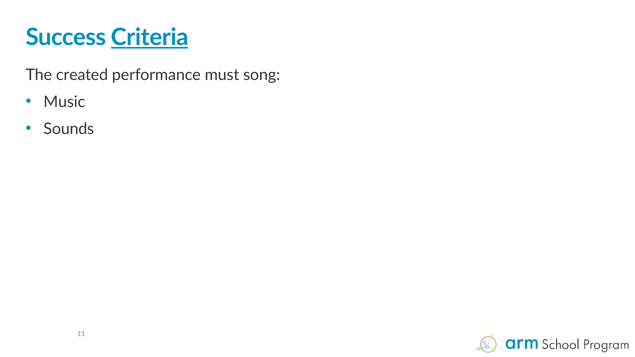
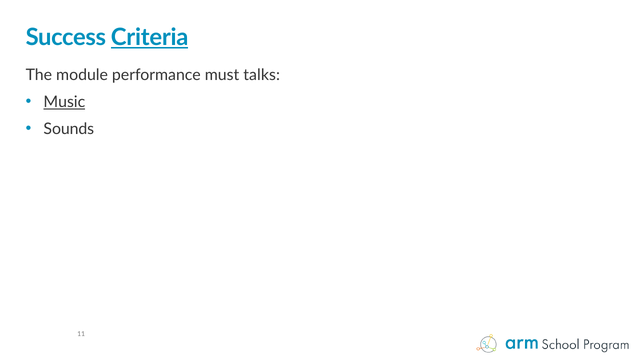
created: created -> module
song: song -> talks
Music underline: none -> present
